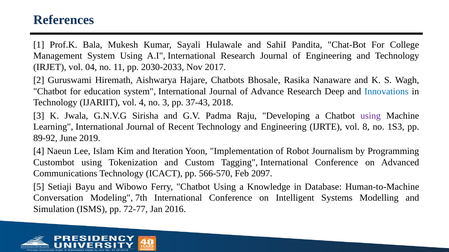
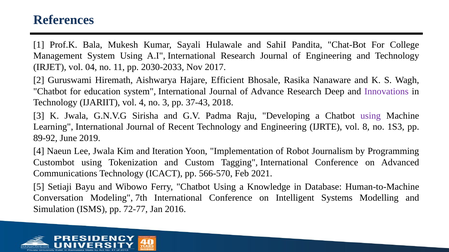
Chatbots: Chatbots -> Efficient
Innovations colour: blue -> purple
Lee Islam: Islam -> Jwala
2097: 2097 -> 2021
